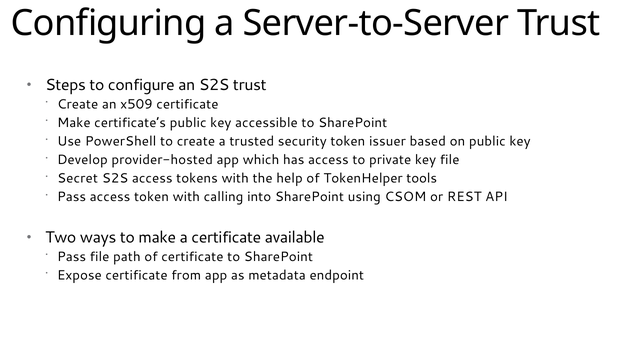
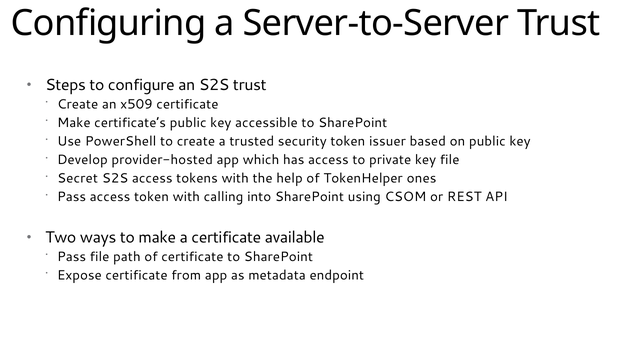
tools: tools -> ones
